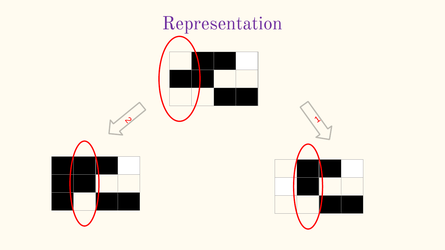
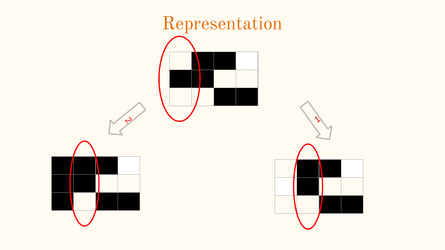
Representation colour: purple -> orange
